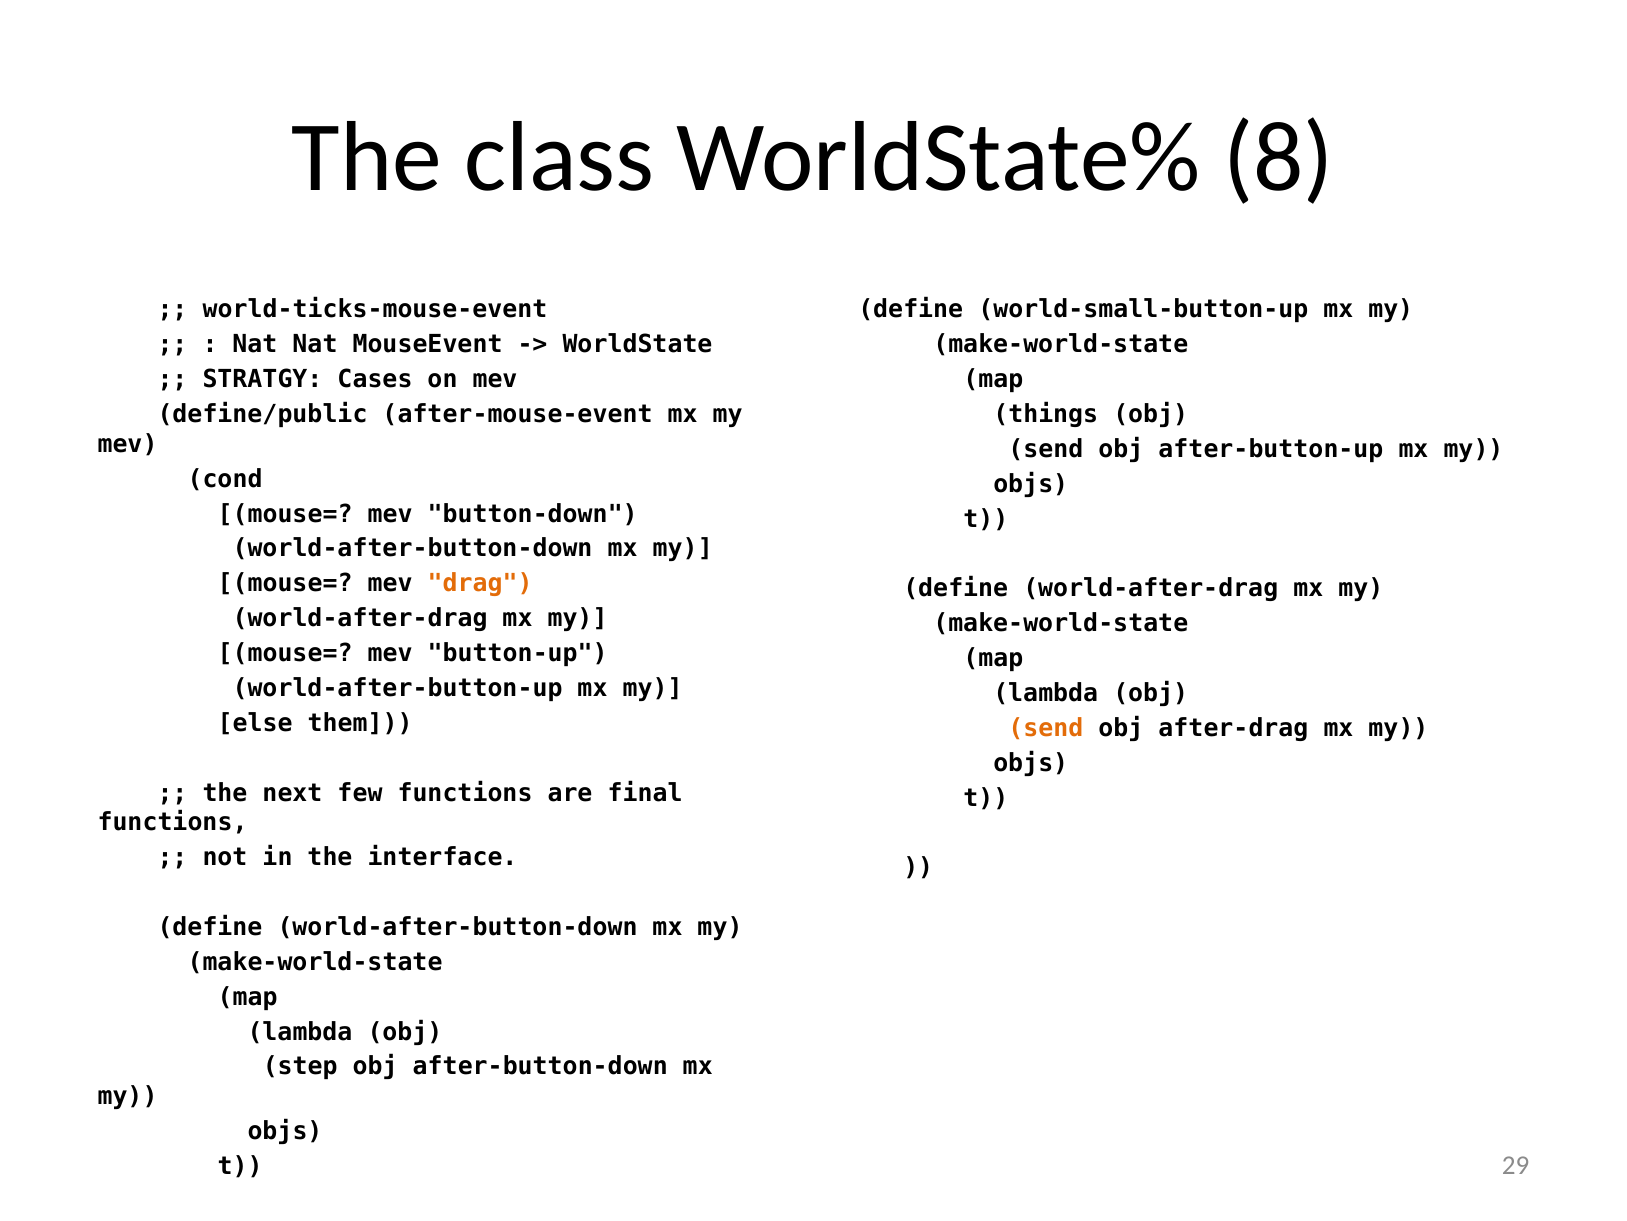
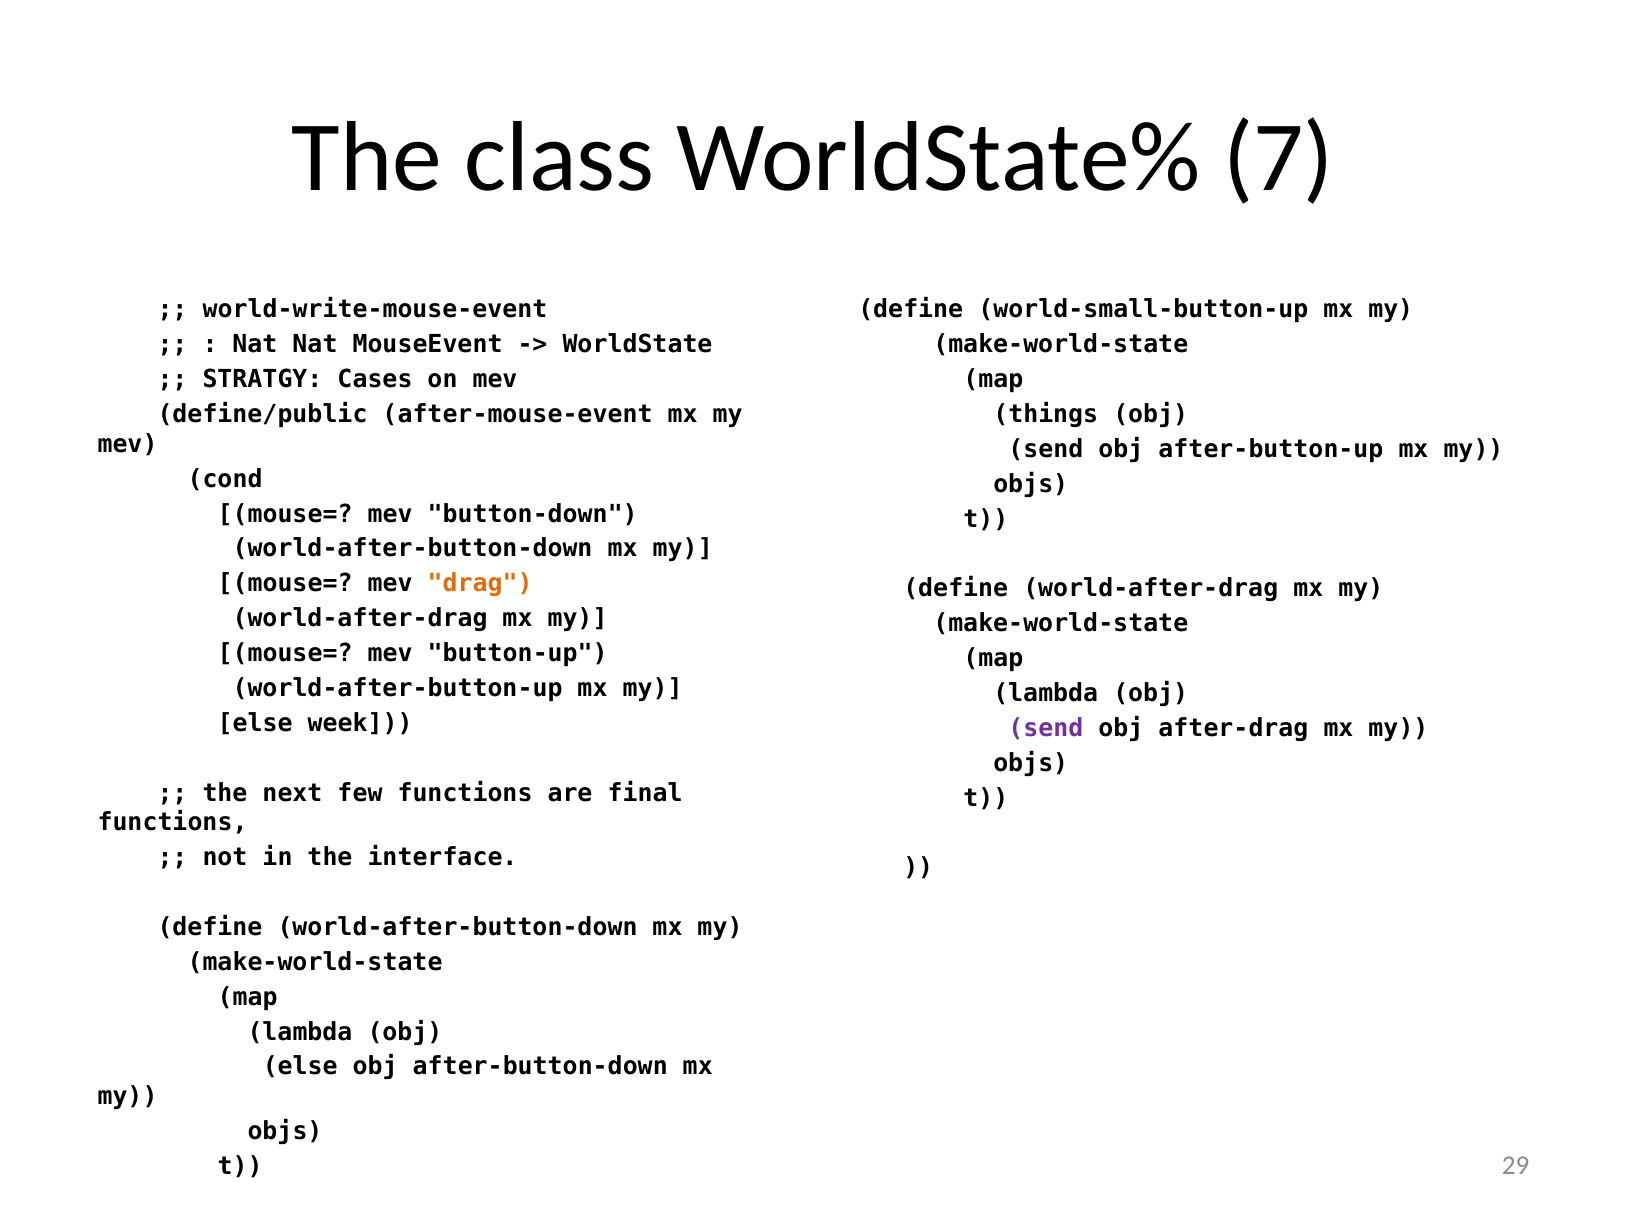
8: 8 -> 7
world-ticks-mouse-event: world-ticks-mouse-event -> world-write-mouse-event
them: them -> week
send at (1046, 728) colour: orange -> purple
step at (300, 1066): step -> else
